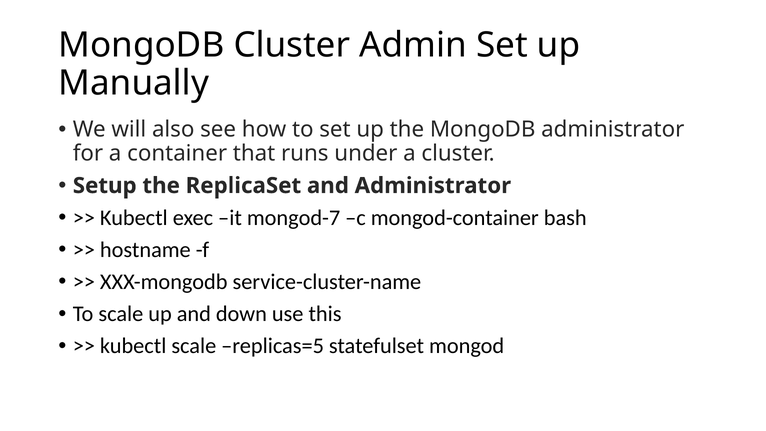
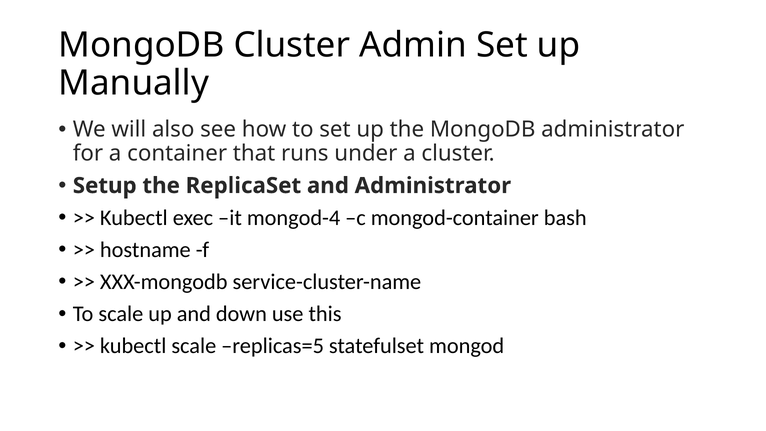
mongod-7: mongod-7 -> mongod-4
